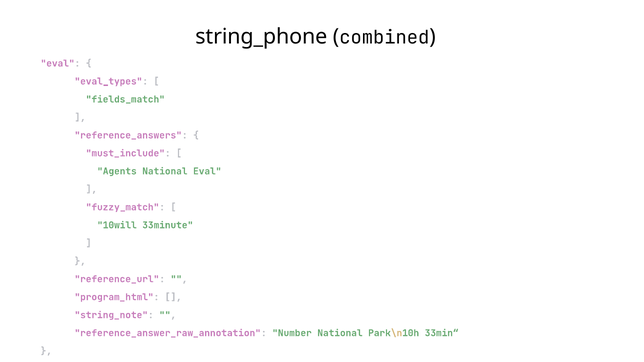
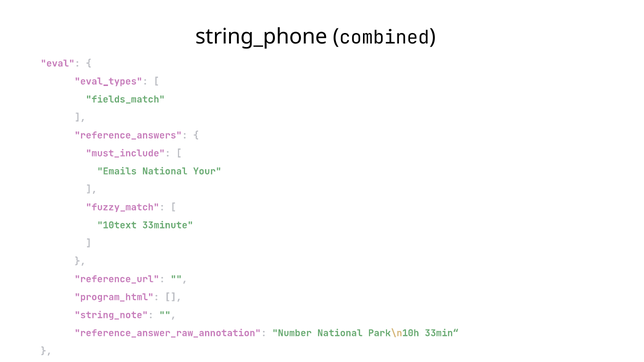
Agents: Agents -> Emails
National Eval: Eval -> Your
10will: 10will -> 10text
